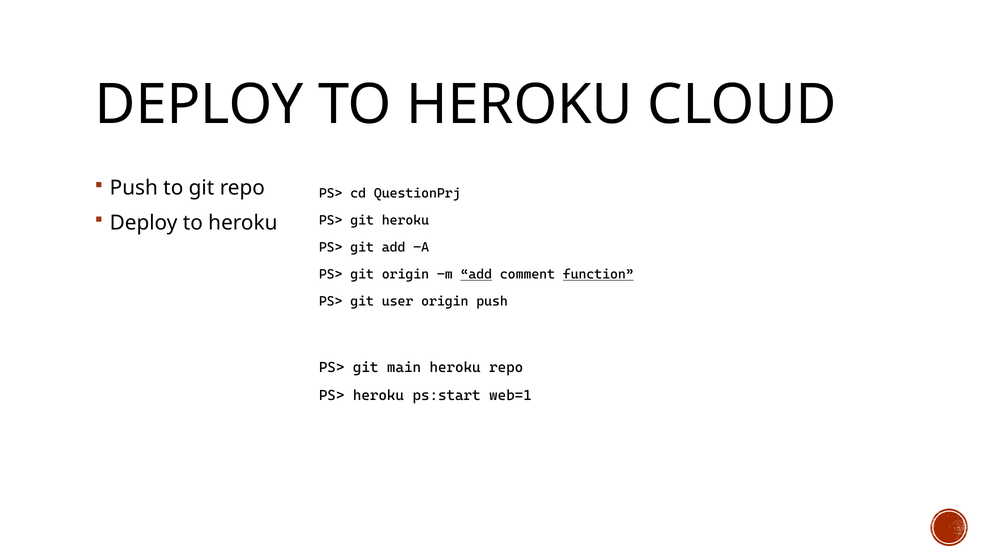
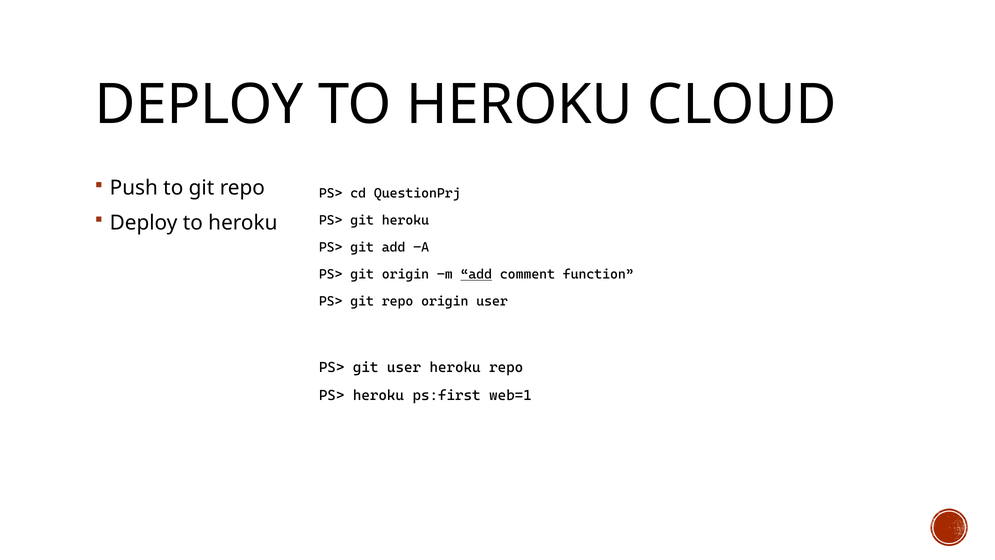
function underline: present -> none
PS> git user: user -> repo
origin push: push -> user
git main: main -> user
ps:start: ps:start -> ps:first
